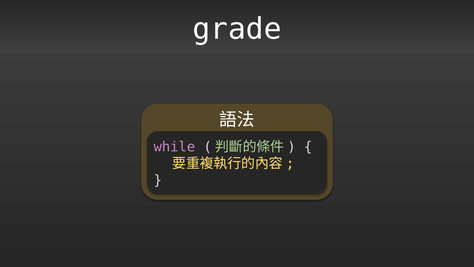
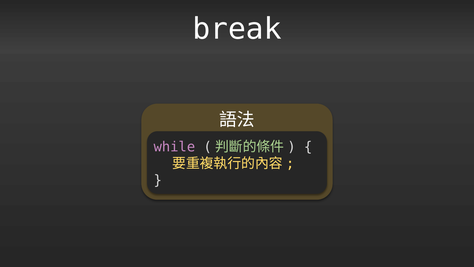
grade: grade -> break
